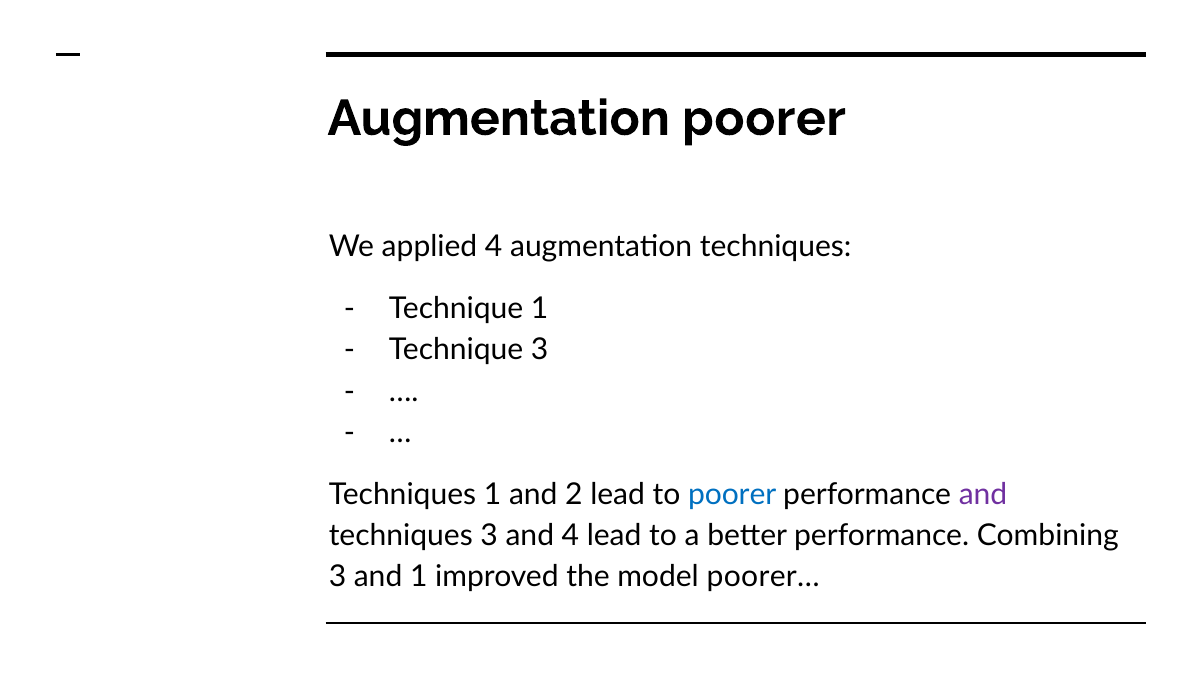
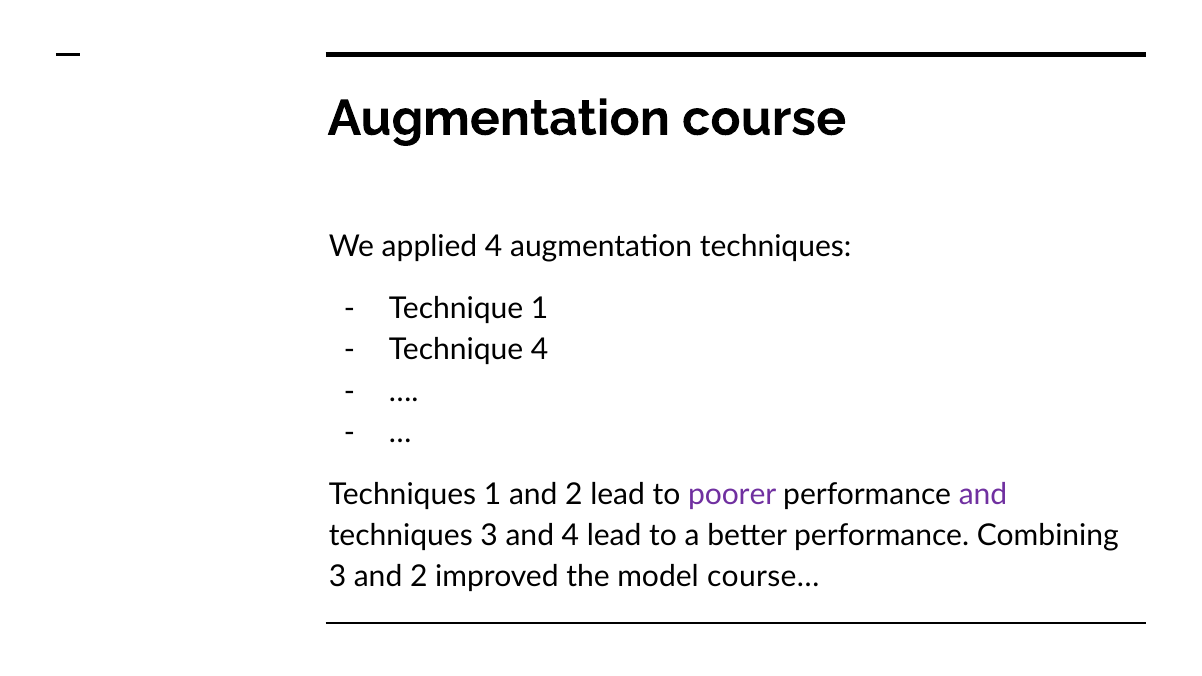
Augmentation poorer: poorer -> course
Technique 3: 3 -> 4
poorer at (732, 494) colour: blue -> purple
3 and 1: 1 -> 2
poorer…: poorer… -> course…
